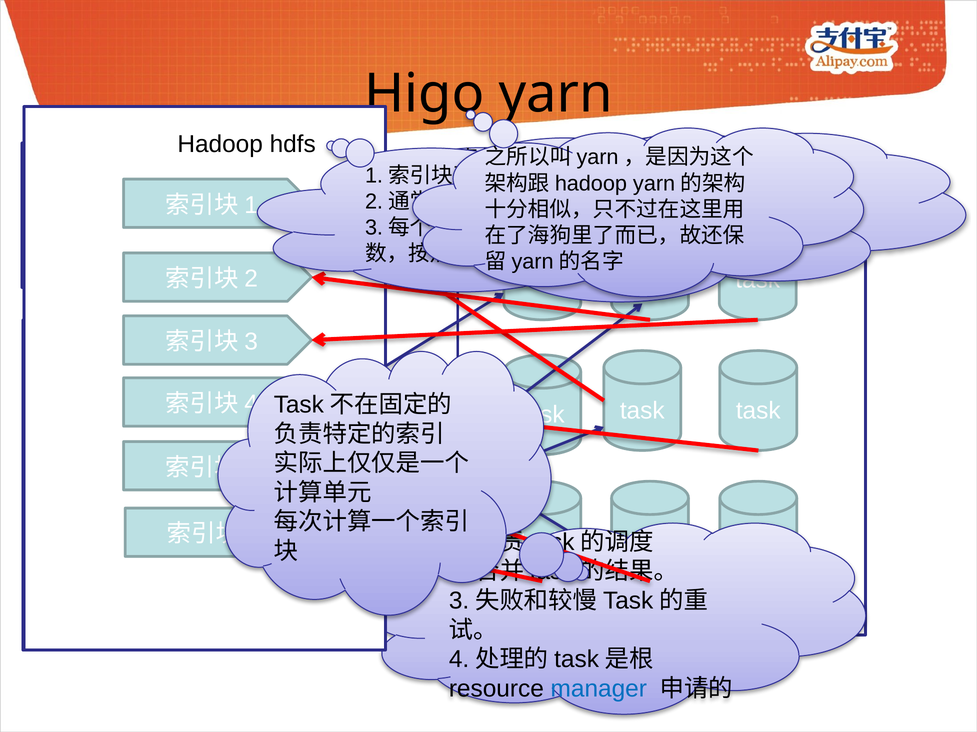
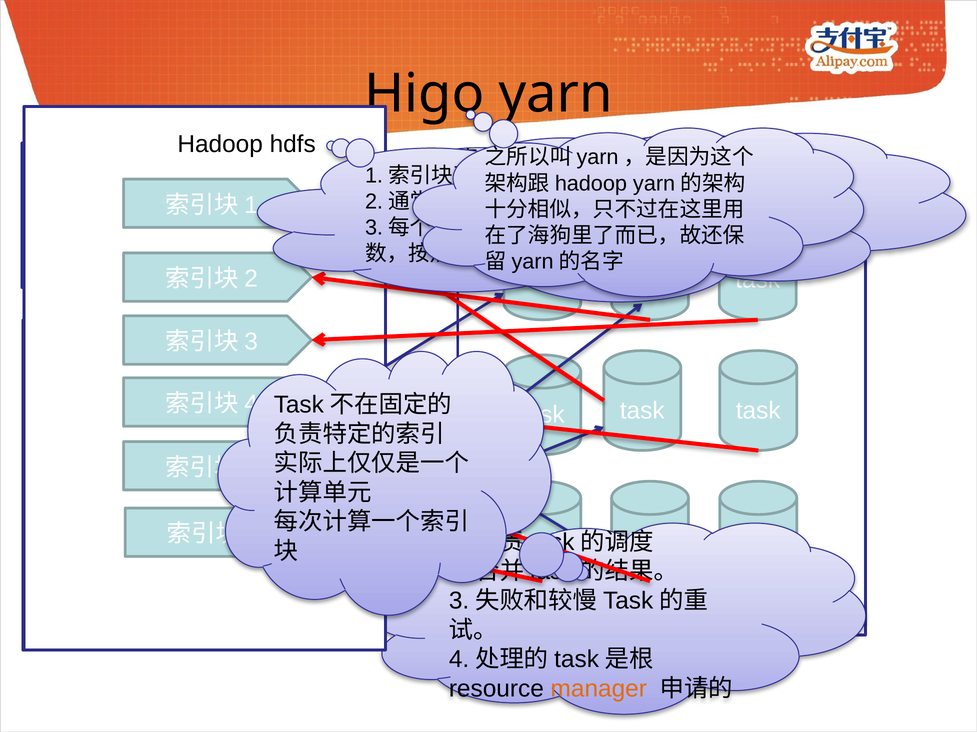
manager at (599, 689) colour: blue -> orange
